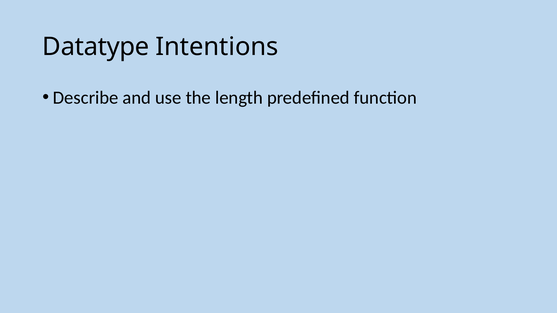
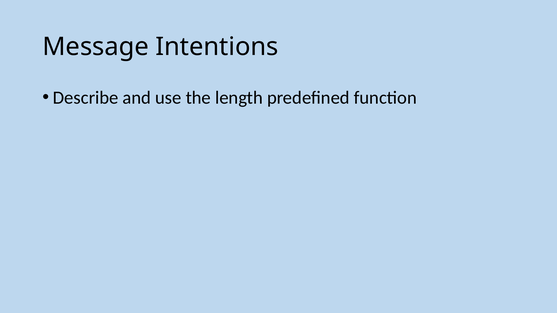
Datatype: Datatype -> Message
